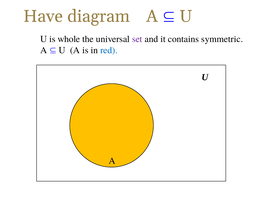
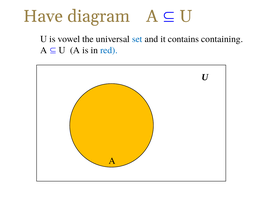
whole: whole -> vowel
set colour: purple -> blue
symmetric: symmetric -> containing
